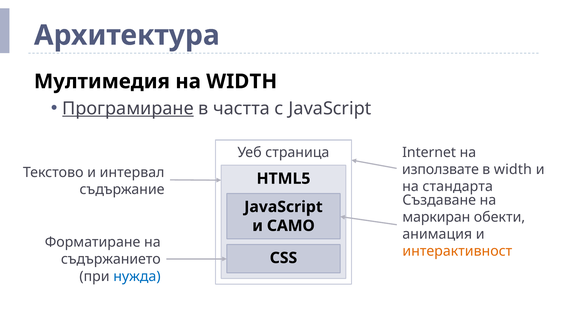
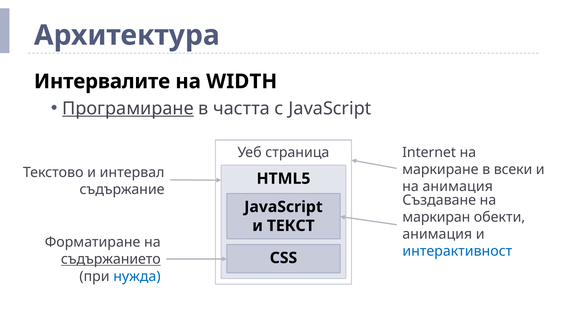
Мултимедия: Мултимедия -> Интервалите
използвате: използвате -> маркиране
в width: width -> всеки
на стандарта: стандарта -> анимация
САМО: САМО -> ТЕКСТ
интерактивност colour: orange -> blue
съдържанието underline: none -> present
